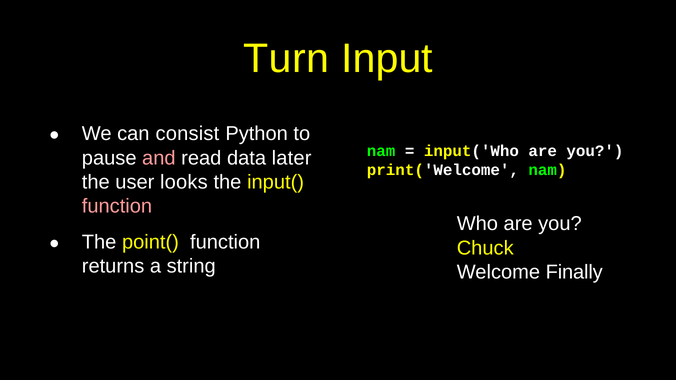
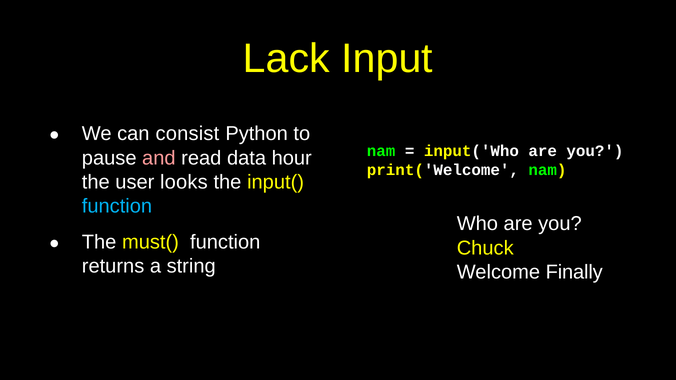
Turn: Turn -> Lack
later: later -> hour
function at (117, 206) colour: pink -> light blue
point(: point( -> must(
